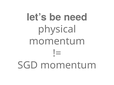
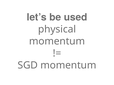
need: need -> used
